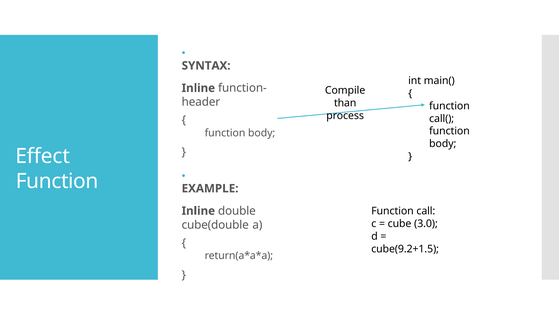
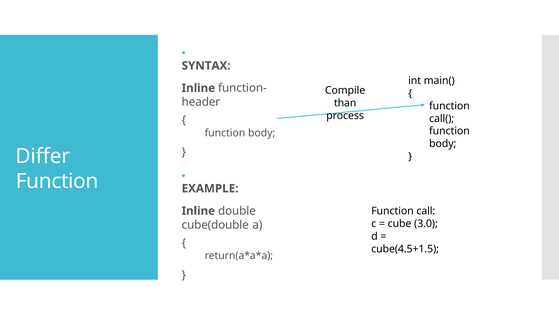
Effect: Effect -> Differ
cube(9.2+1.5: cube(9.2+1.5 -> cube(4.5+1.5
